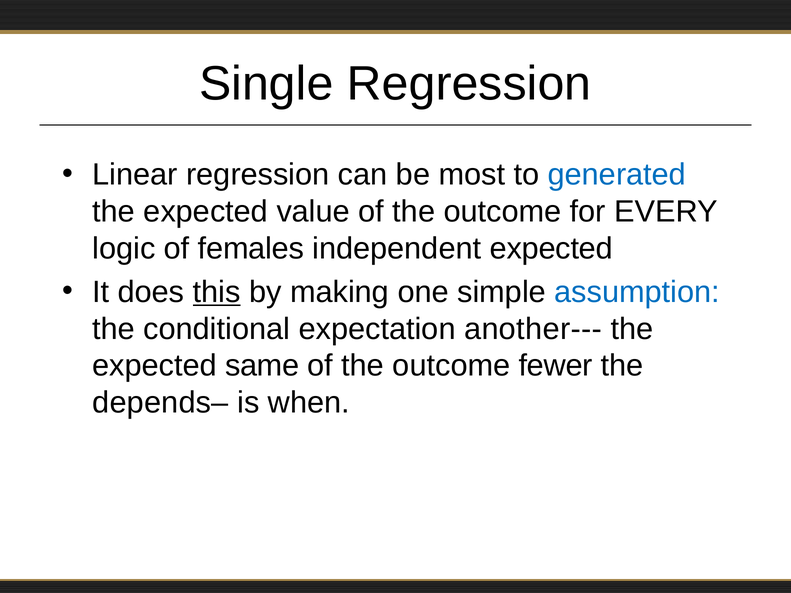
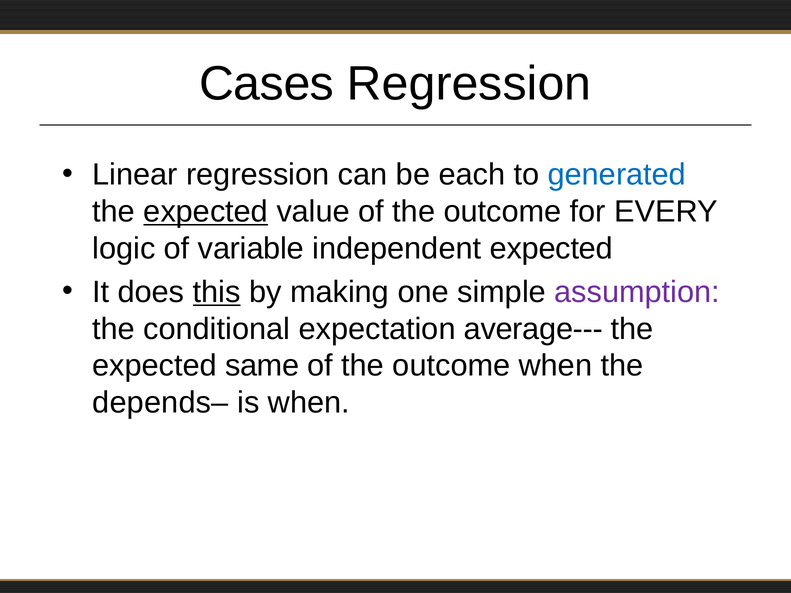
Single: Single -> Cases
most: most -> each
expected at (206, 212) underline: none -> present
females: females -> variable
assumption colour: blue -> purple
another---: another--- -> average---
outcome fewer: fewer -> when
